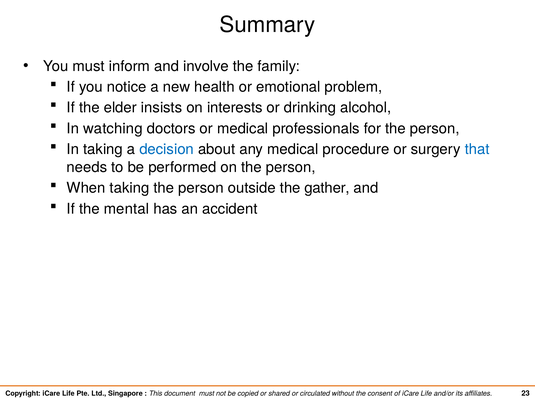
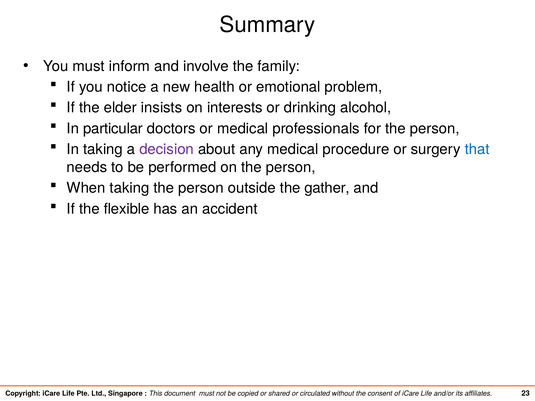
watching: watching -> particular
decision colour: blue -> purple
mental: mental -> flexible
